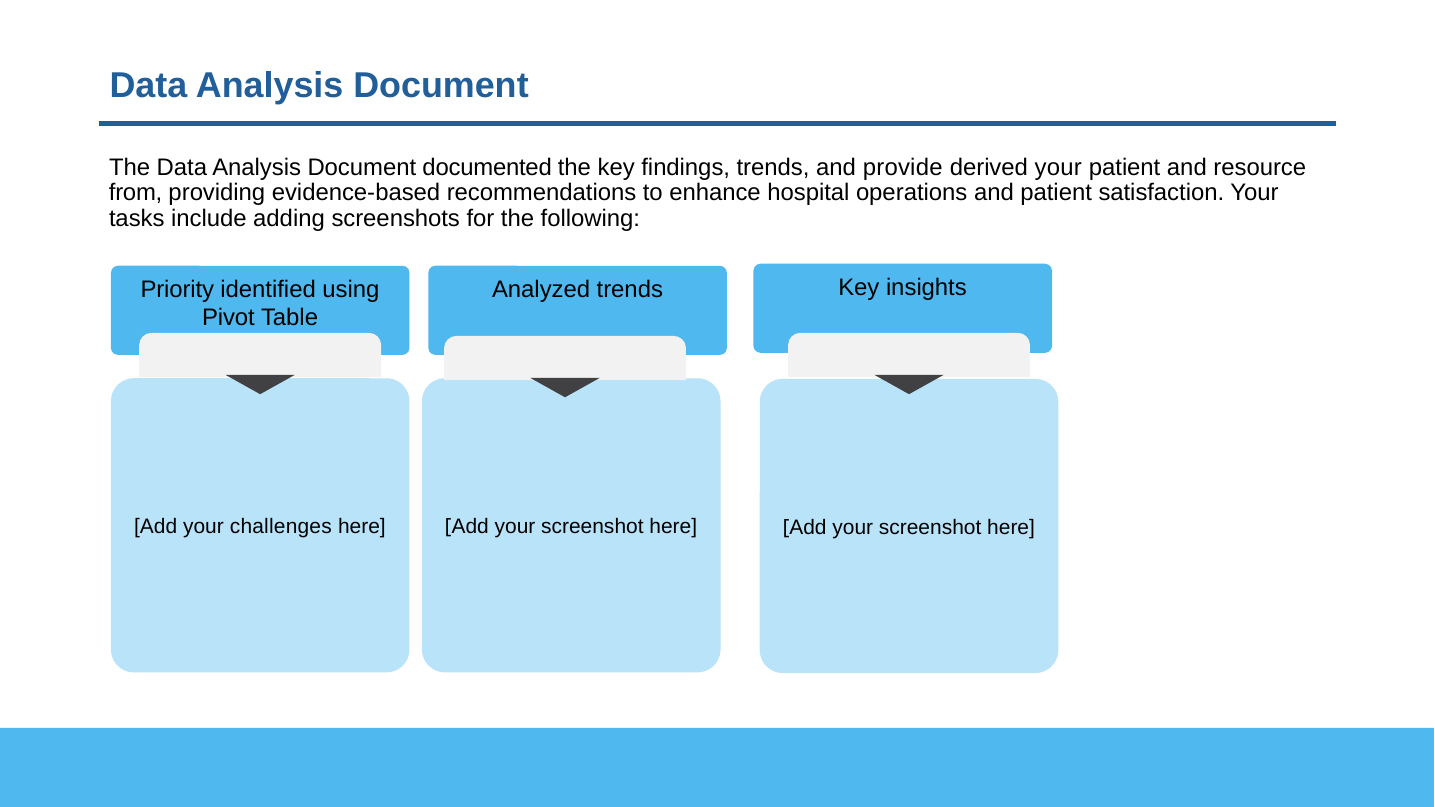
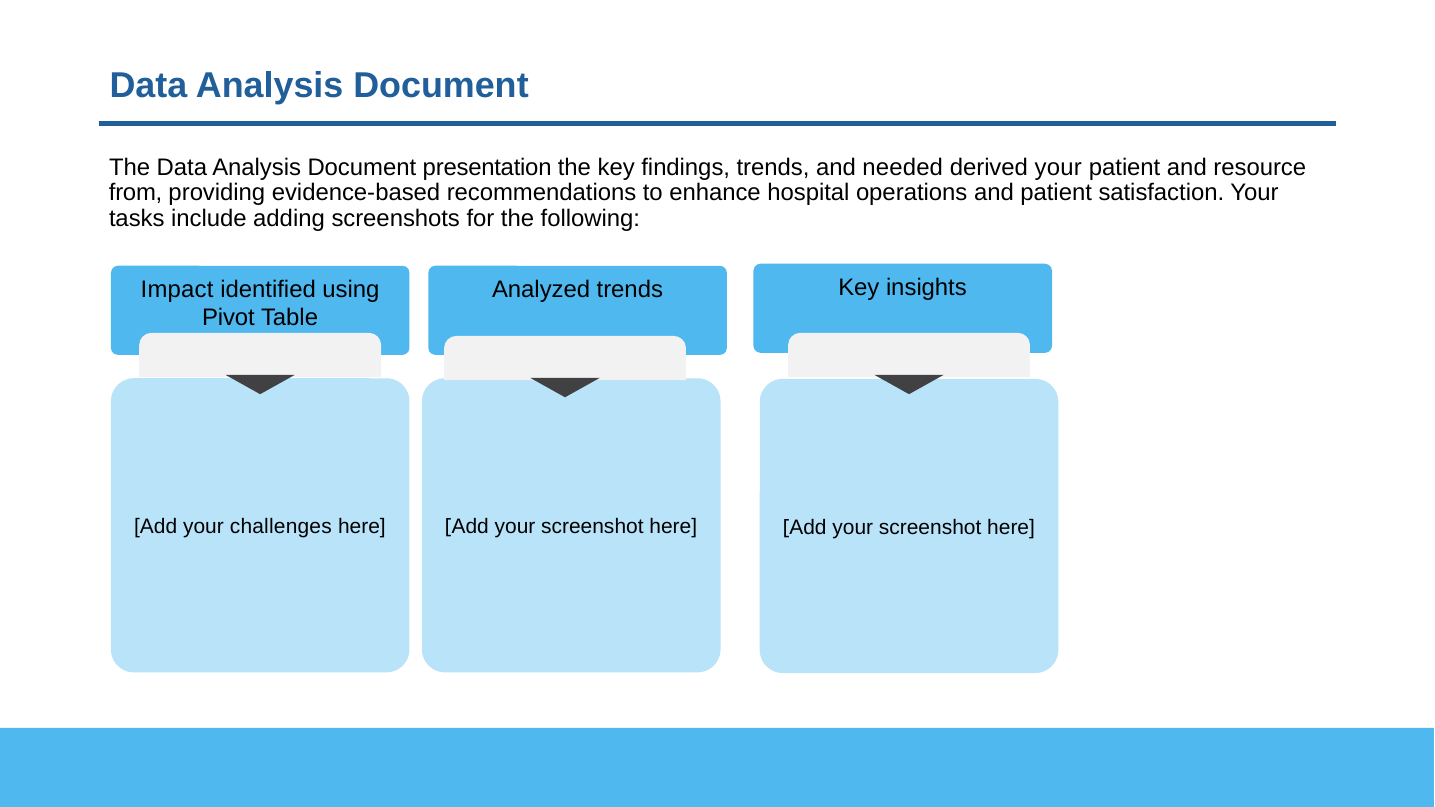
documented: documented -> presentation
provide: provide -> needed
Priority: Priority -> Impact
